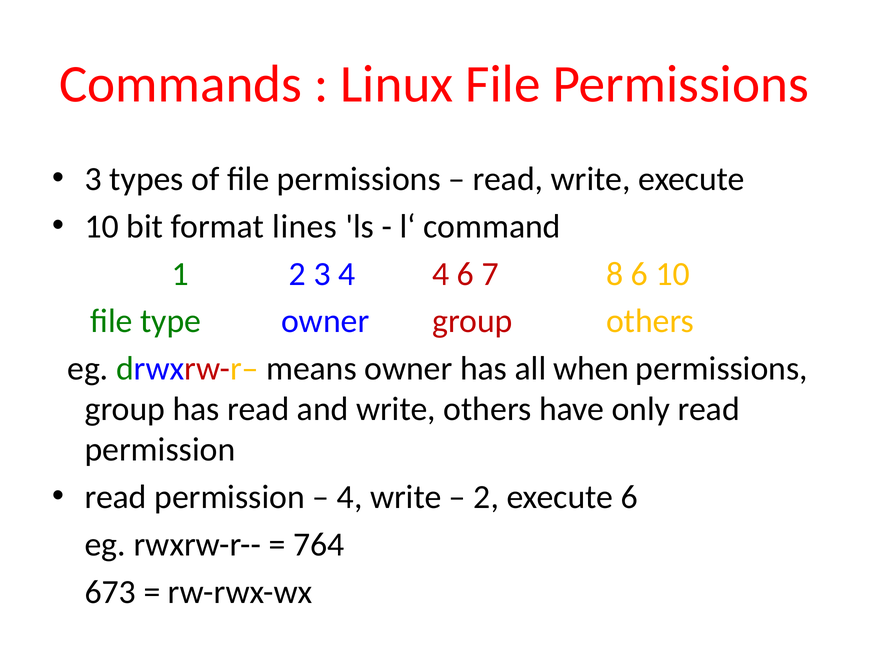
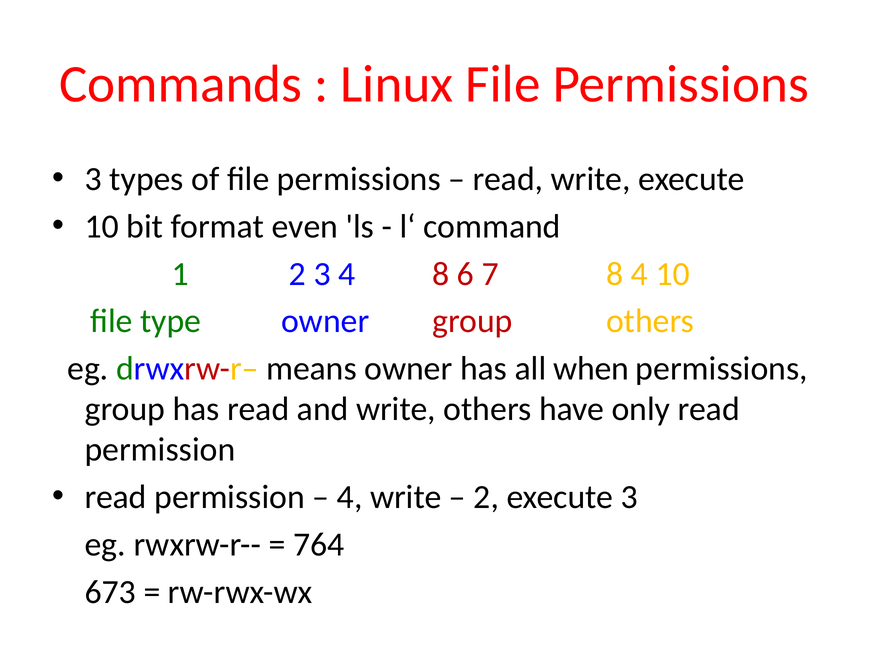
lines: lines -> even
4 4: 4 -> 8
8 6: 6 -> 4
execute 6: 6 -> 3
